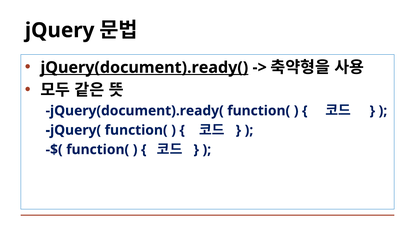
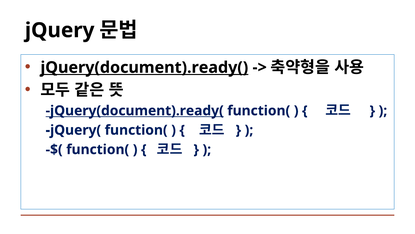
jQuery(document).ready( at (135, 110) underline: none -> present
